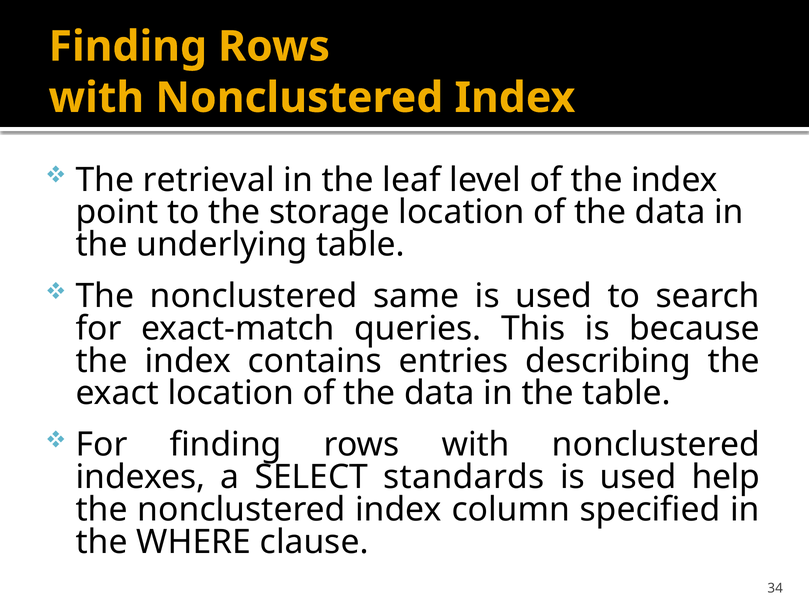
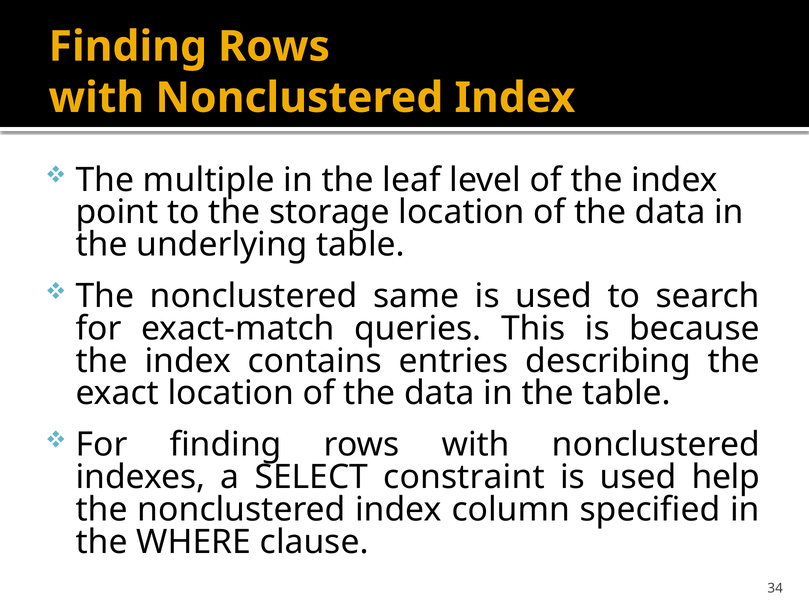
retrieval: retrieval -> multiple
standards: standards -> constraint
